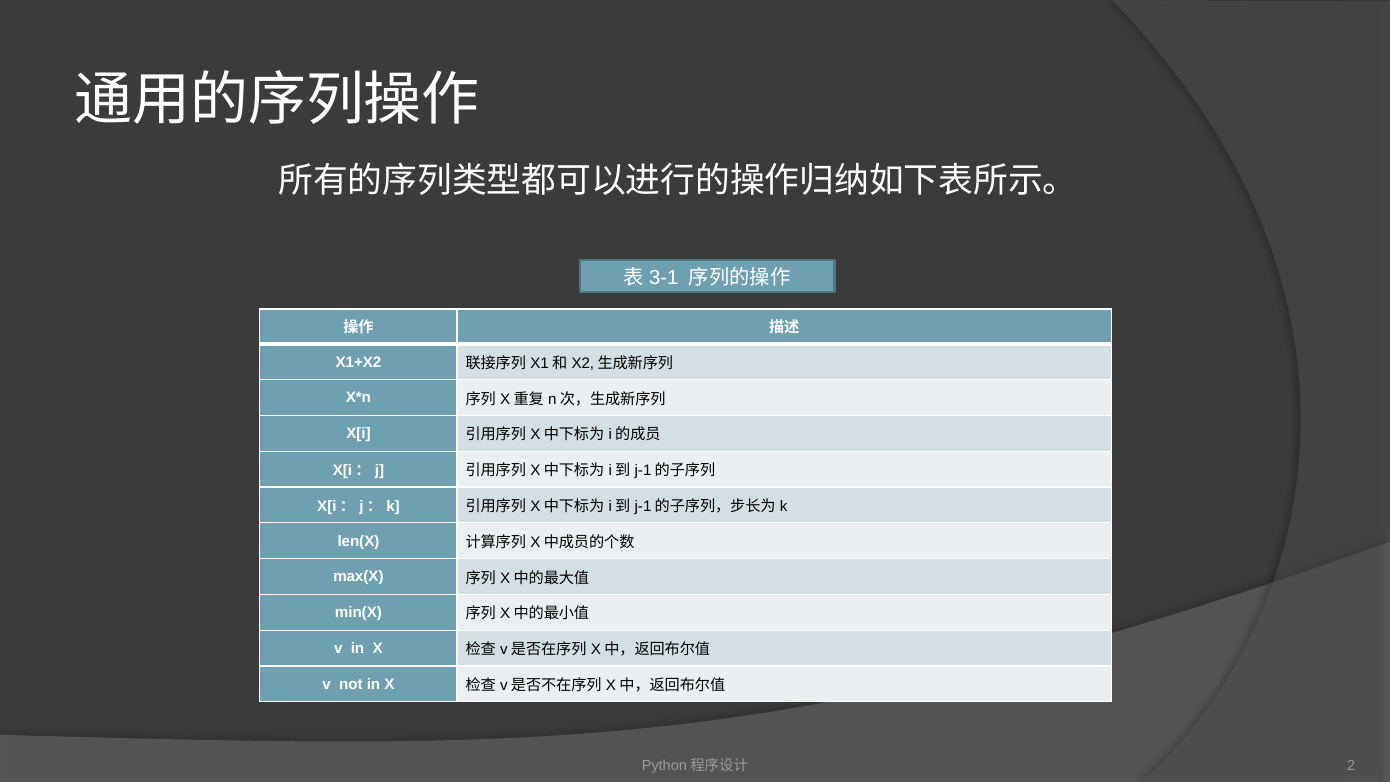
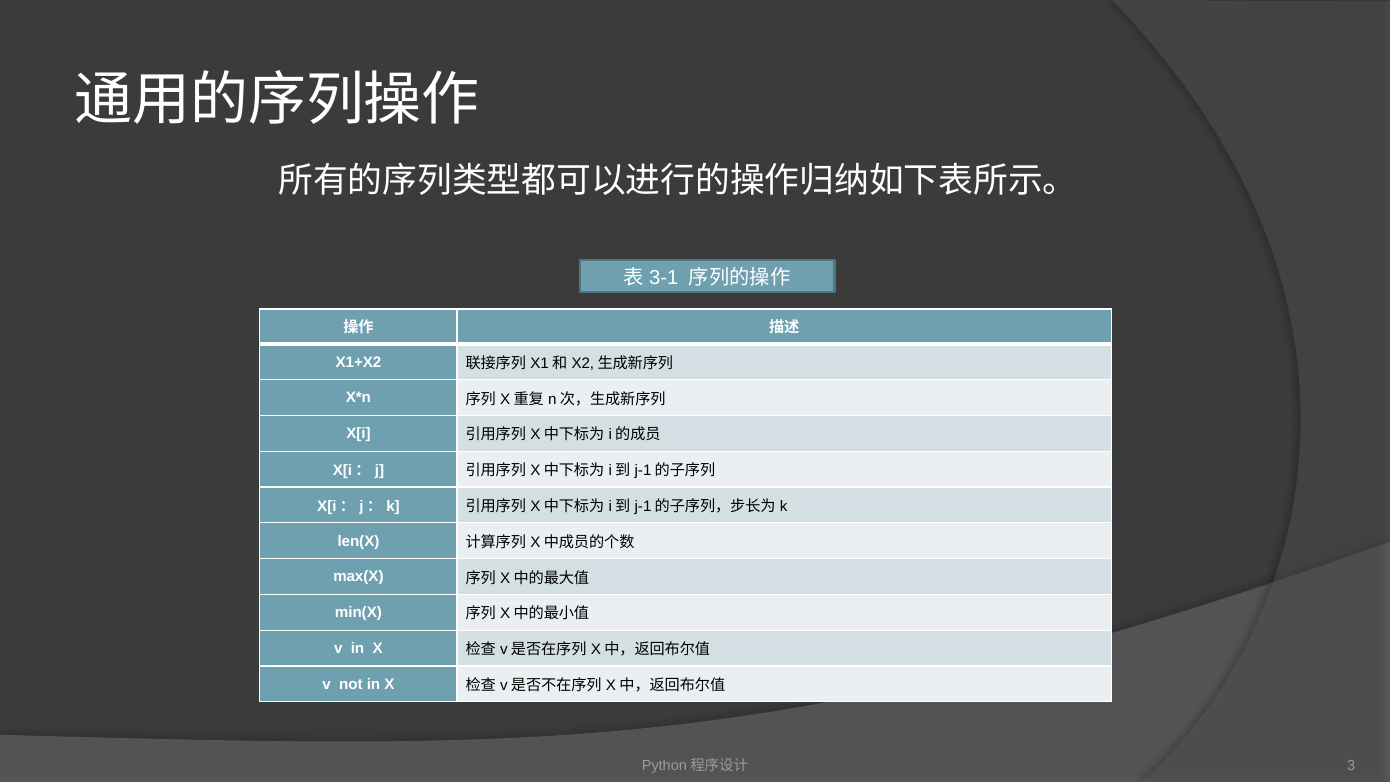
2: 2 -> 3
